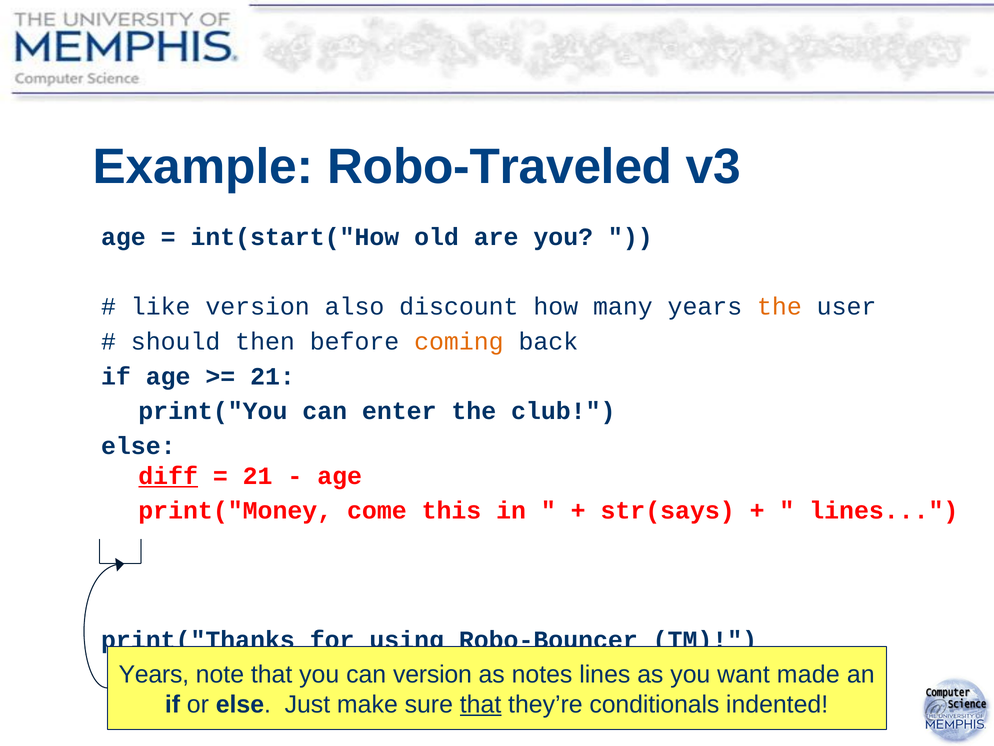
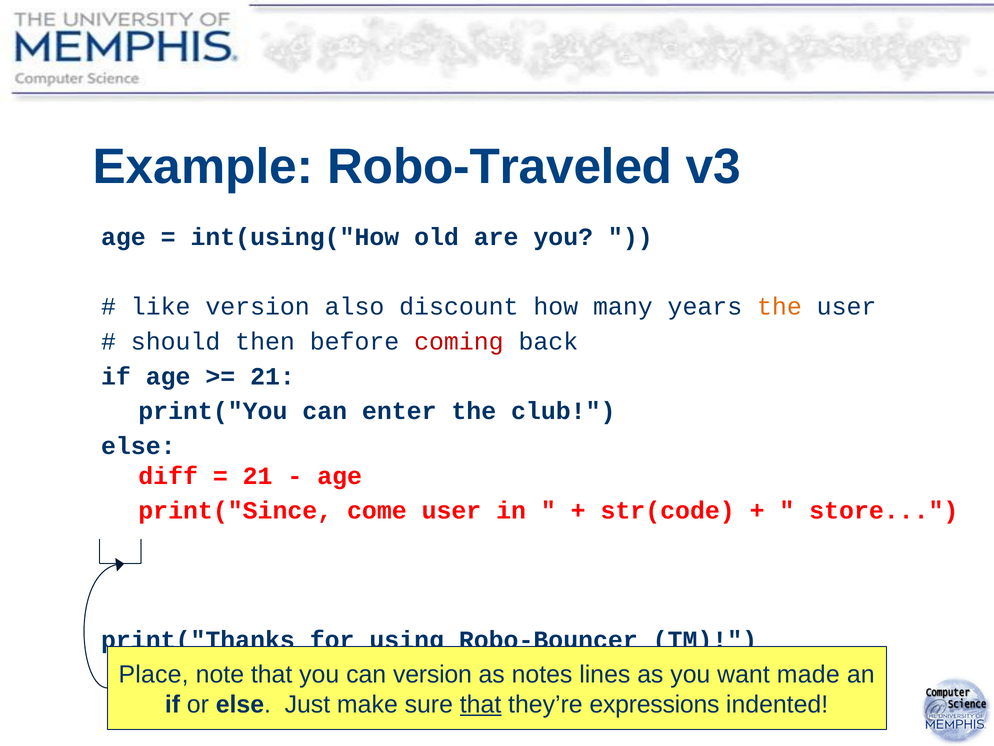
int(start("How: int(start("How -> int(using("How
coming colour: orange -> red
diff underline: present -> none
print("Money: print("Money -> print("Since
come this: this -> user
str(says: str(says -> str(code
lines at (884, 510): lines -> store
Years at (154, 674): Years -> Place
conditionals: conditionals -> expressions
